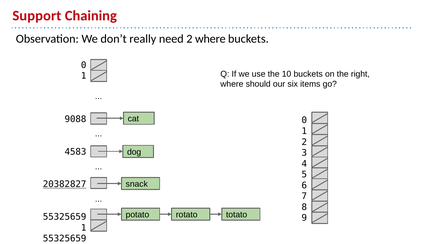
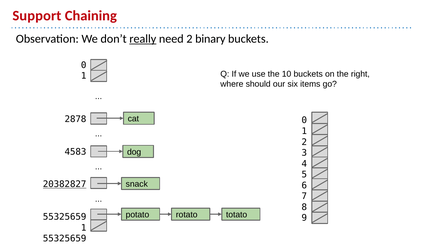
really underline: none -> present
2 where: where -> binary
9088: 9088 -> 2878
